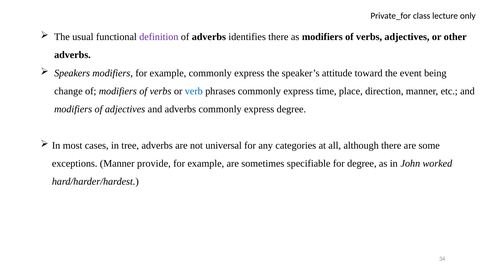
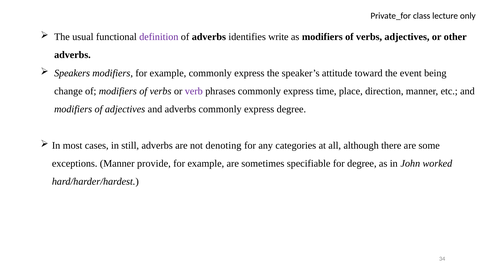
identifies there: there -> write
verb colour: blue -> purple
tree: tree -> still
universal: universal -> denoting
